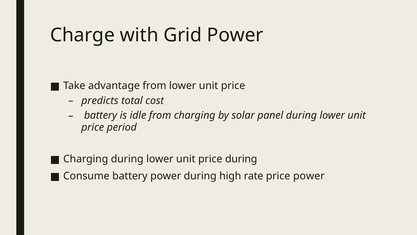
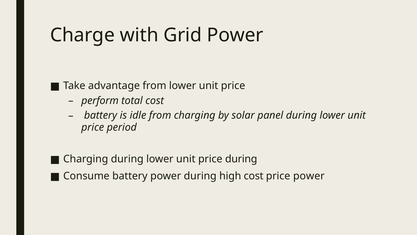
predicts: predicts -> perform
high rate: rate -> cost
